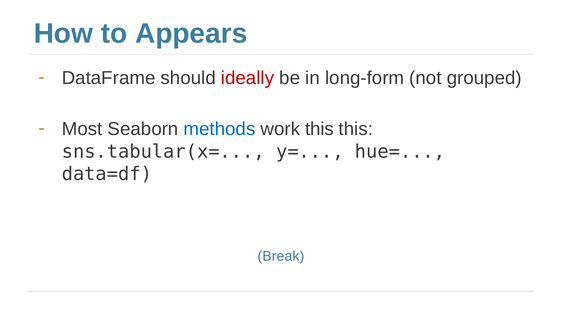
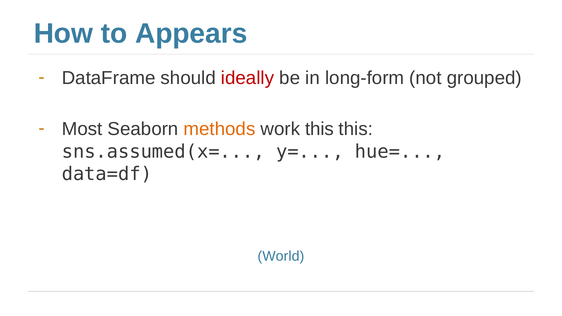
methods colour: blue -> orange
sns.tabular(x=: sns.tabular(x= -> sns.assumed(x=
Break: Break -> World
